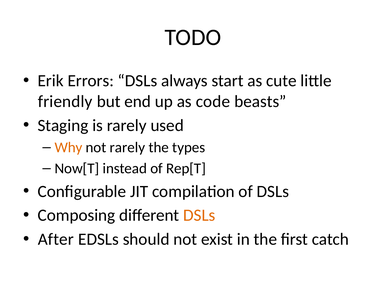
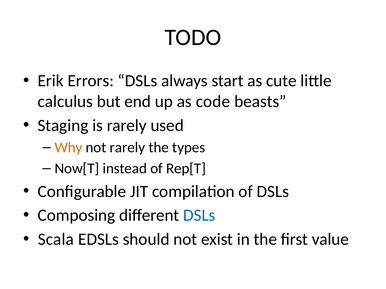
friendly: friendly -> calculus
DSLs at (199, 216) colour: orange -> blue
After: After -> Scala
catch: catch -> value
